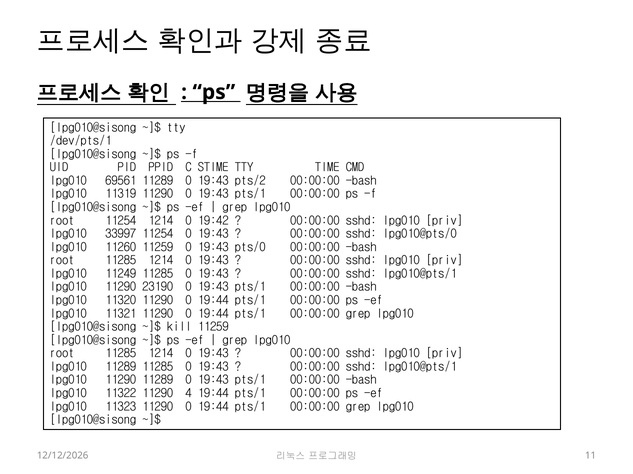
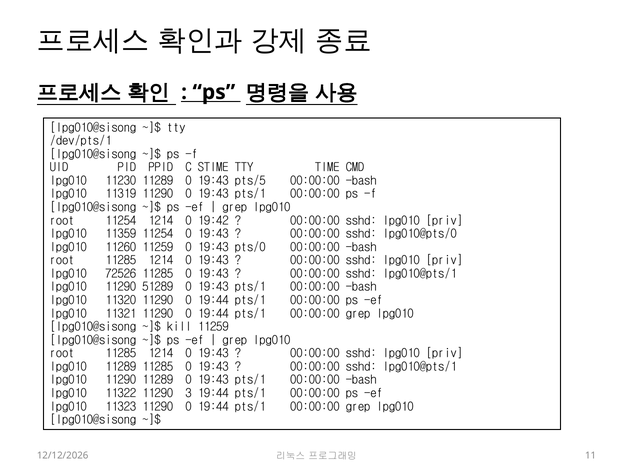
69561: 69561 -> 11230
pts/2: pts/2 -> pts/5
33997: 33997 -> 11359
11249: 11249 -> 72526
23190: 23190 -> 51289
4: 4 -> 3
